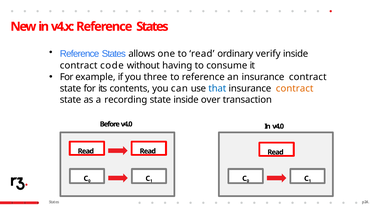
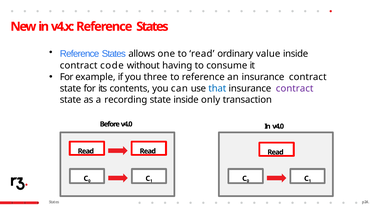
verify: verify -> value
contract at (295, 89) colour: orange -> purple
over: over -> only
